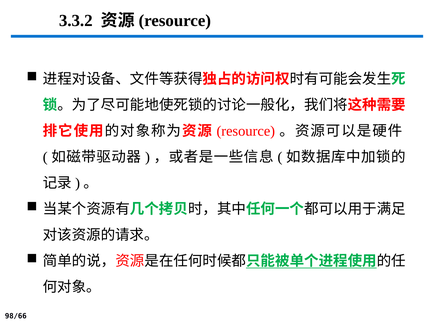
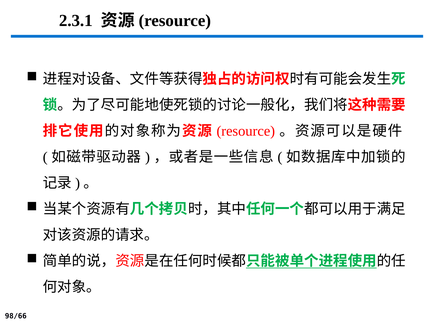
3.3.2: 3.3.2 -> 2.3.1
